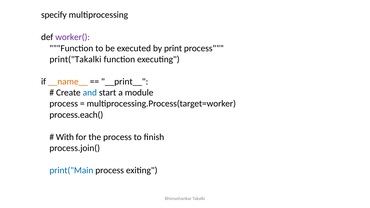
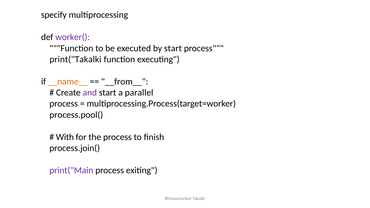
by print: print -> start
__print__: __print__ -> __from__
and colour: blue -> purple
module: module -> parallel
process.each(: process.each( -> process.pool(
print("Main colour: blue -> purple
